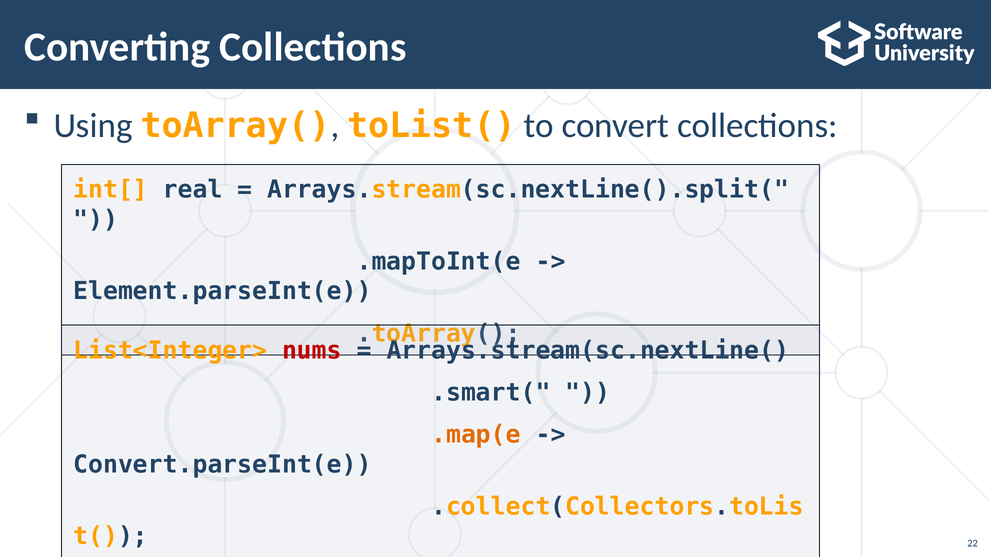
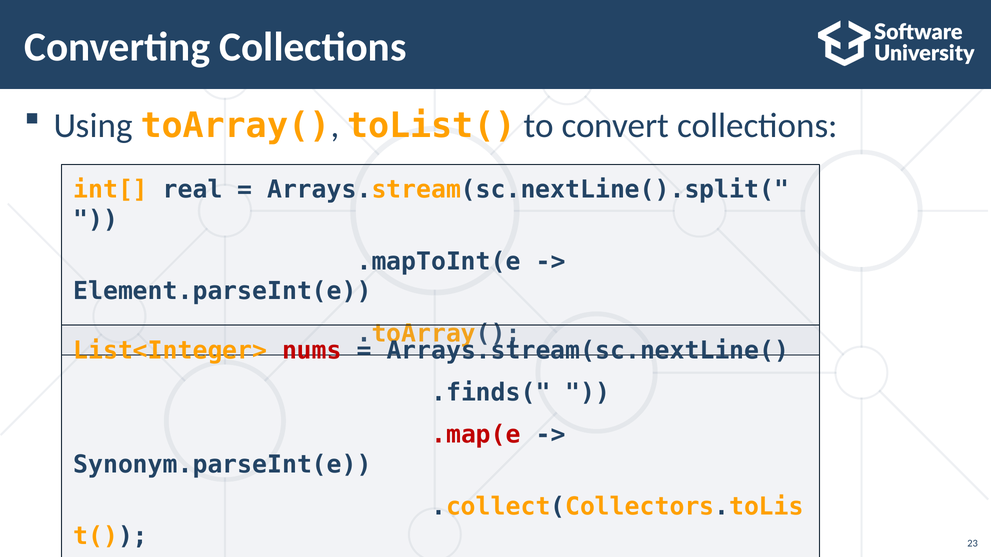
.smart(: .smart( -> .finds(
.map(e colour: orange -> red
Convert.parseInt(e: Convert.parseInt(e -> Synonym.parseInt(e
22: 22 -> 23
